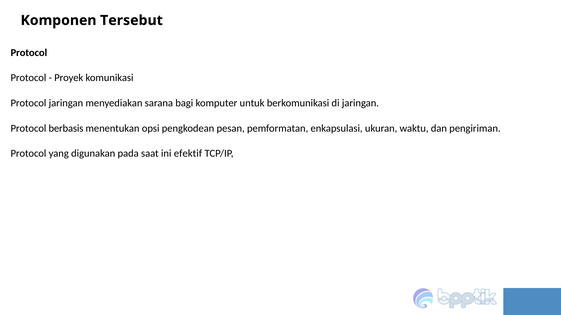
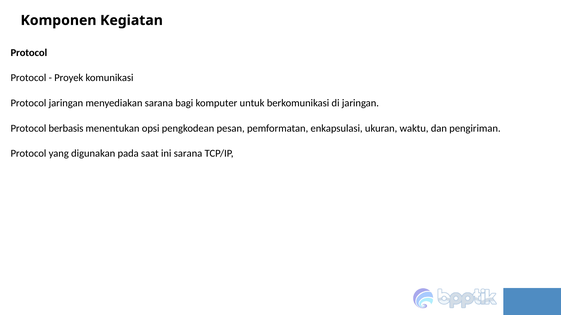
Tersebut: Tersebut -> Kegiatan
ini efektif: efektif -> sarana
